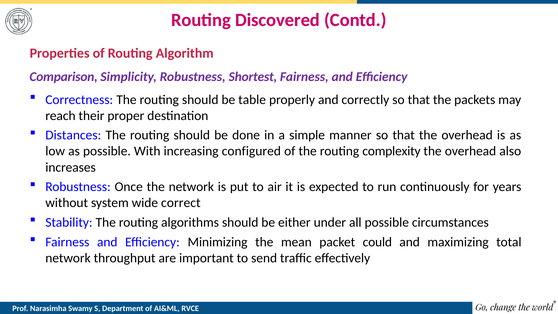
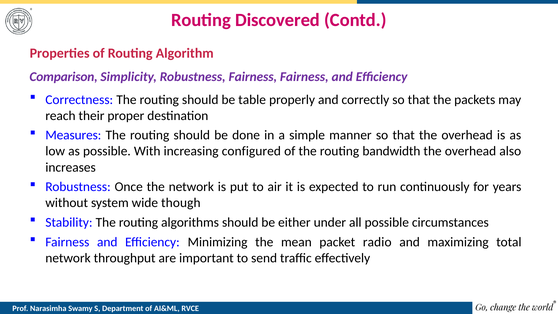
Robustness Shortest: Shortest -> Fairness
Distances: Distances -> Measures
complexity: complexity -> bandwidth
correct: correct -> though
could: could -> radio
